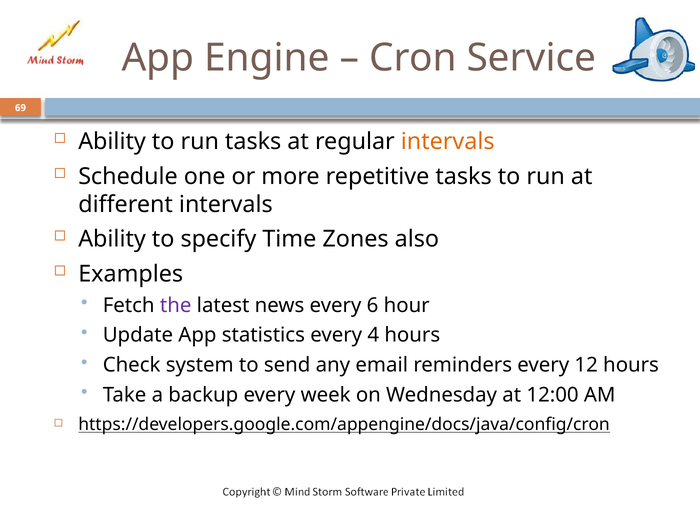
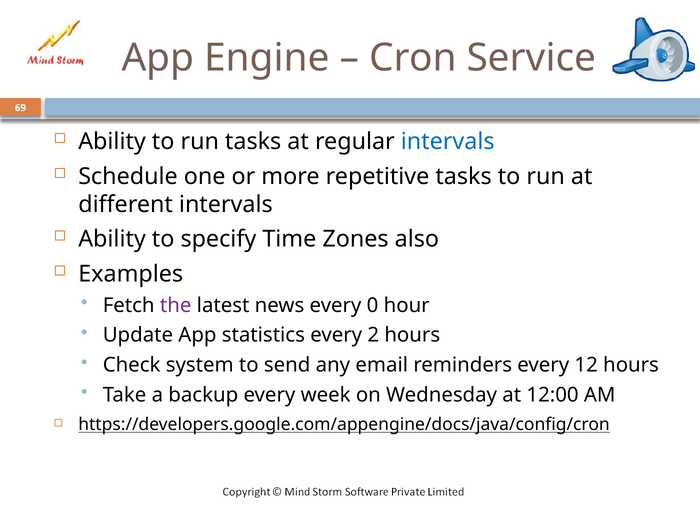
intervals at (448, 142) colour: orange -> blue
6: 6 -> 0
4: 4 -> 2
